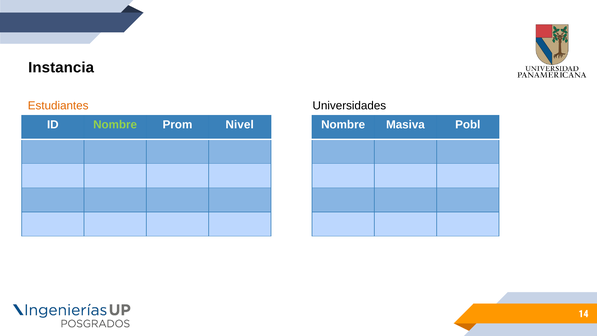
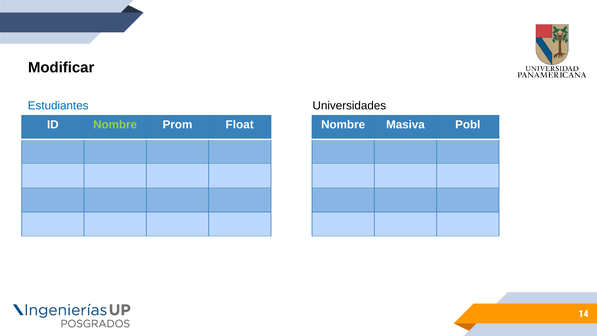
Instancia: Instancia -> Modificar
Estudiantes colour: orange -> blue
Nivel: Nivel -> Float
